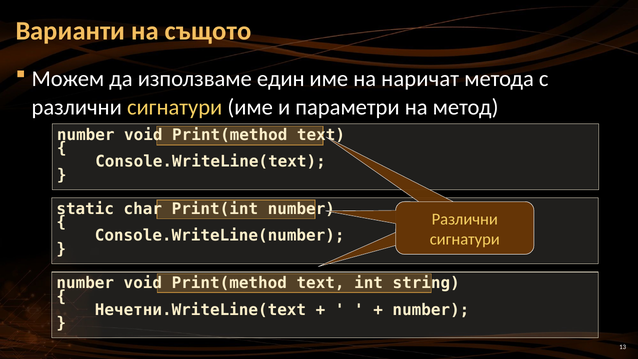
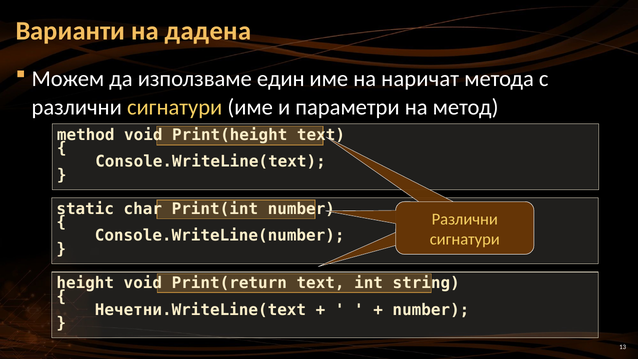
същото: същото -> дадена
number at (86, 135): number -> method
Print(method at (230, 135): Print(method -> Print(height
number at (85, 283): number -> height
Print(method at (229, 283): Print(method -> Print(return
